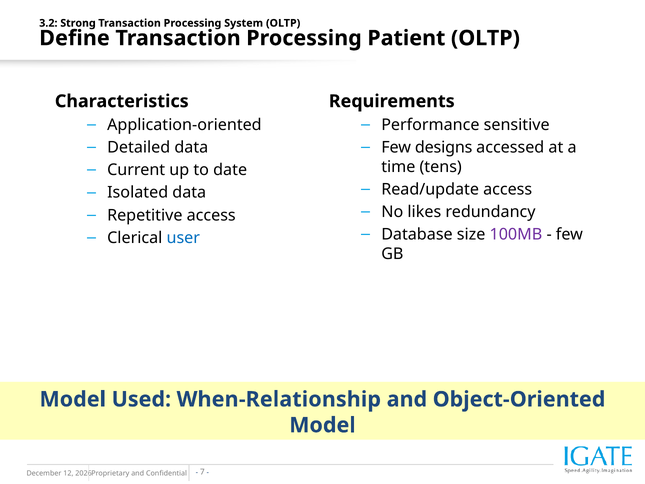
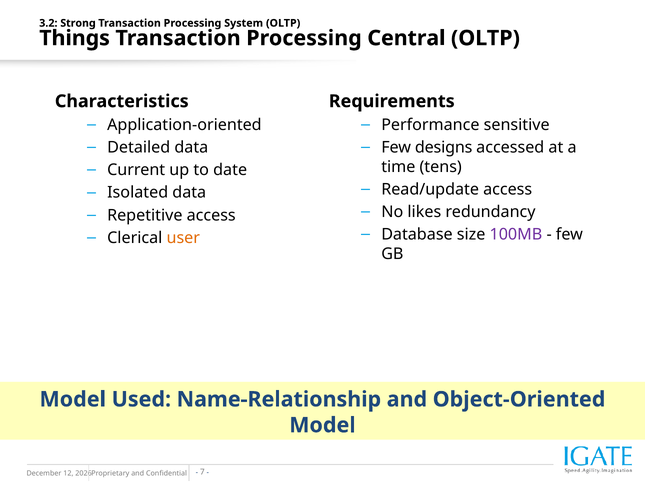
Define: Define -> Things
Patient: Patient -> Central
user colour: blue -> orange
When-Relationship: When-Relationship -> Name-Relationship
